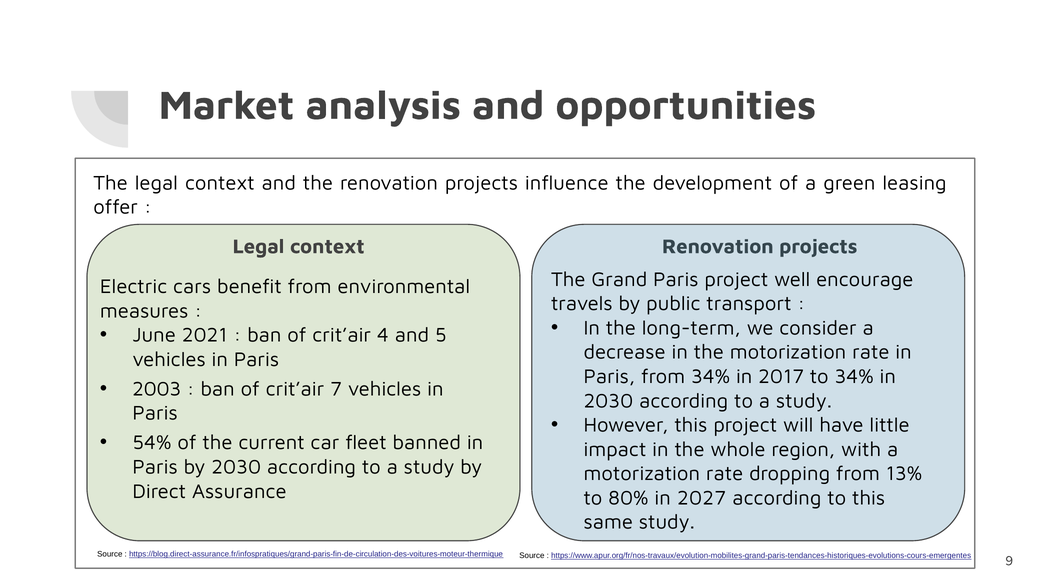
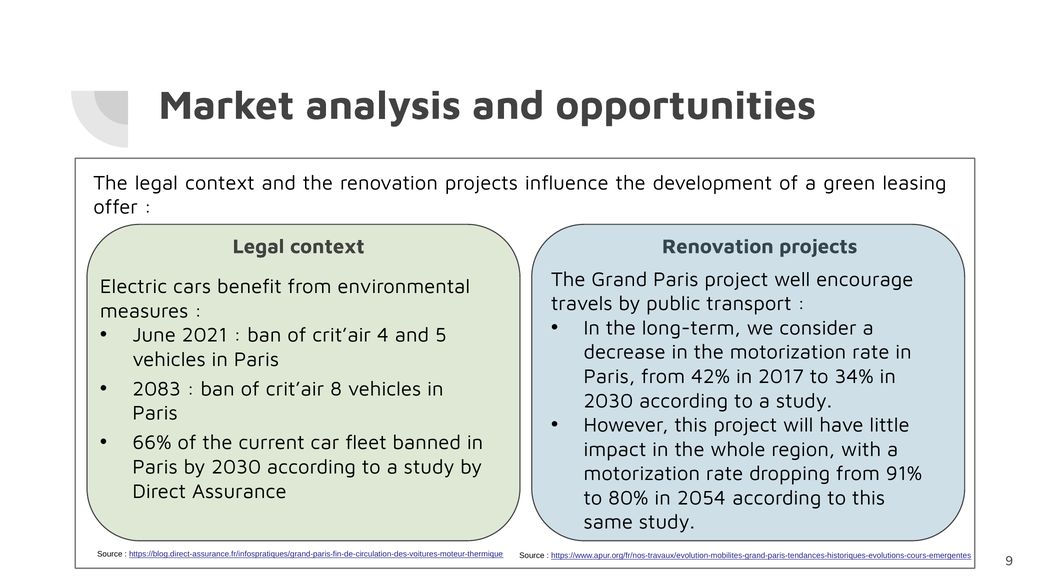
from 34%: 34% -> 42%
2003: 2003 -> 2083
7: 7 -> 8
54%: 54% -> 66%
13%: 13% -> 91%
2027: 2027 -> 2054
